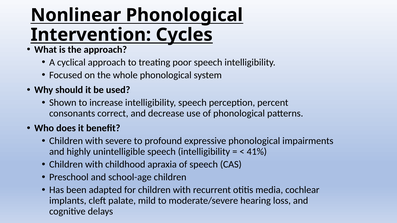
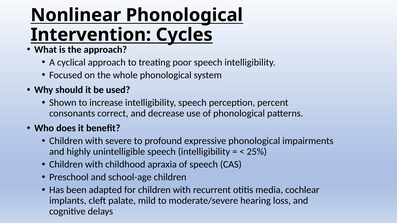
41%: 41% -> 25%
